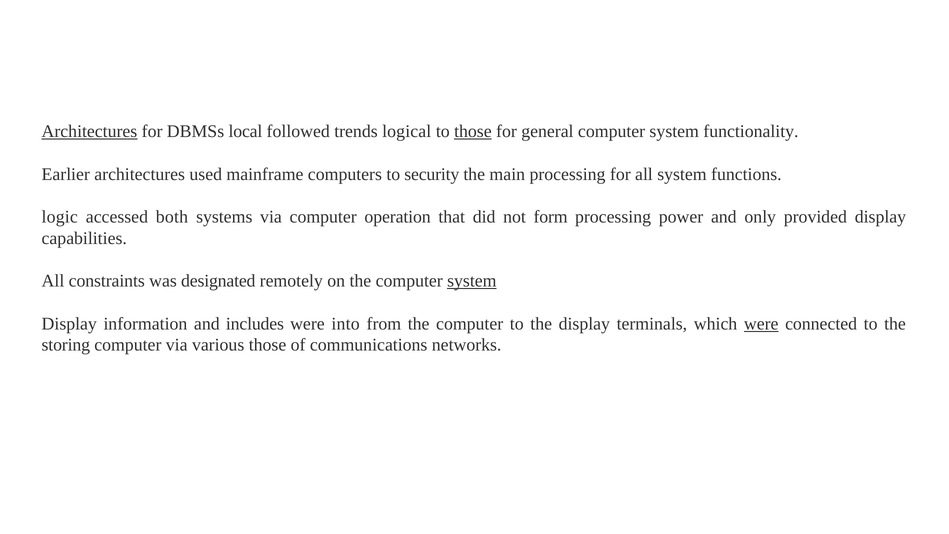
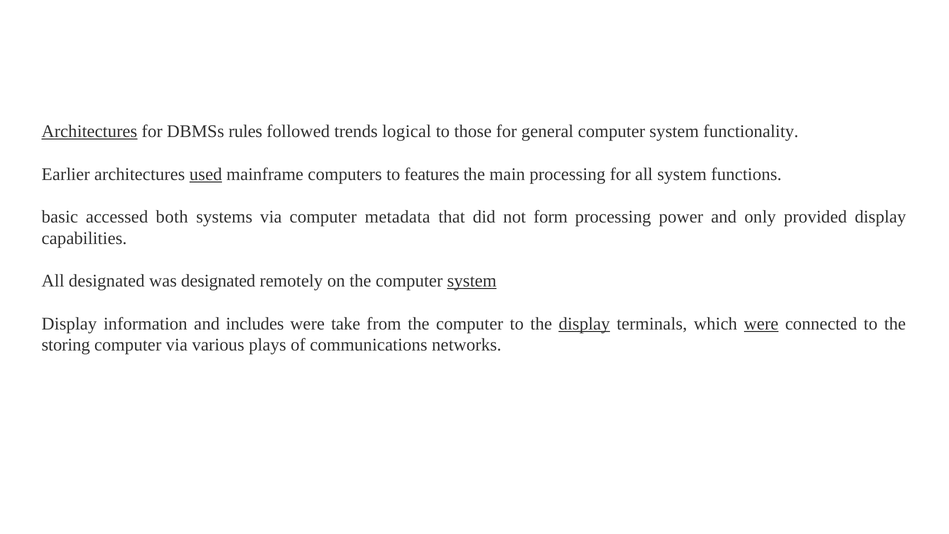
local: local -> rules
those at (473, 131) underline: present -> none
used underline: none -> present
security: security -> features
logic: logic -> basic
operation: operation -> metadata
All constraints: constraints -> designated
into: into -> take
display at (584, 324) underline: none -> present
various those: those -> plays
